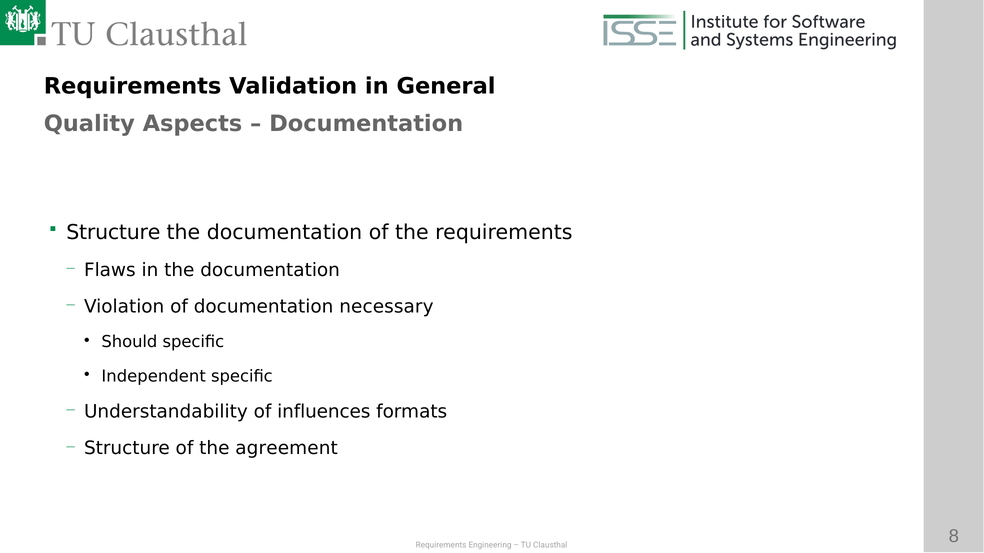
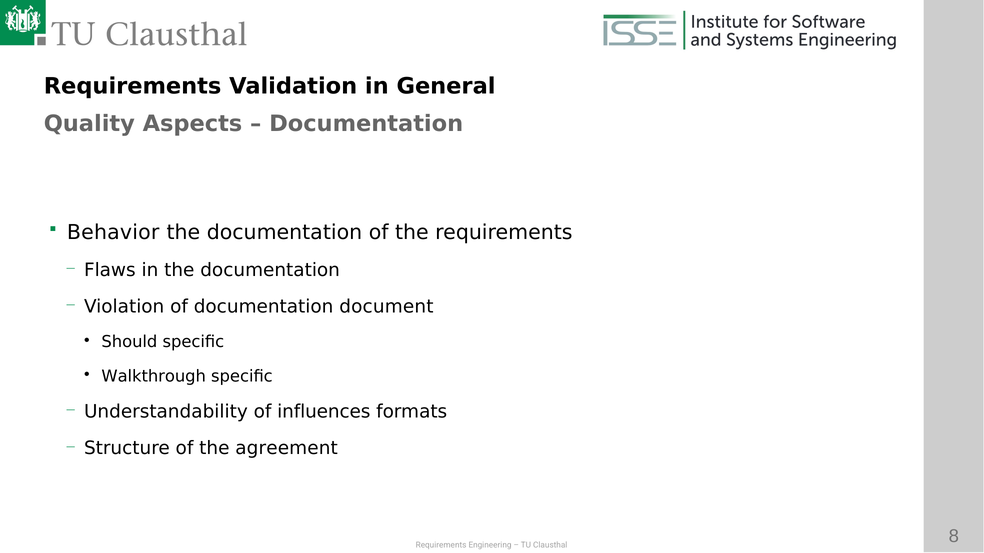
Structure at (113, 233): Structure -> Behavior
necessary: necessary -> document
Independent: Independent -> Walkthrough
